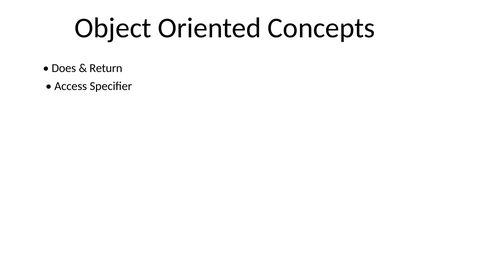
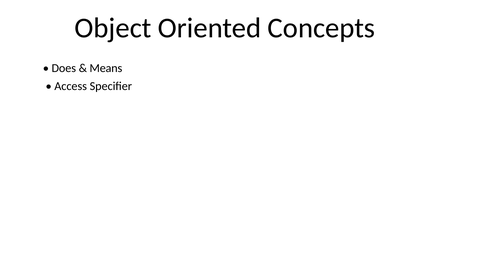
Return: Return -> Means
